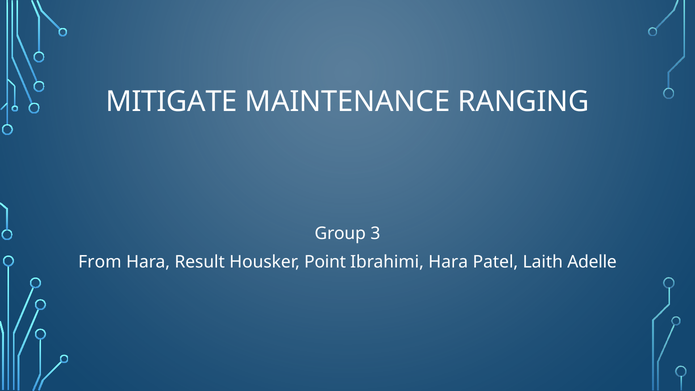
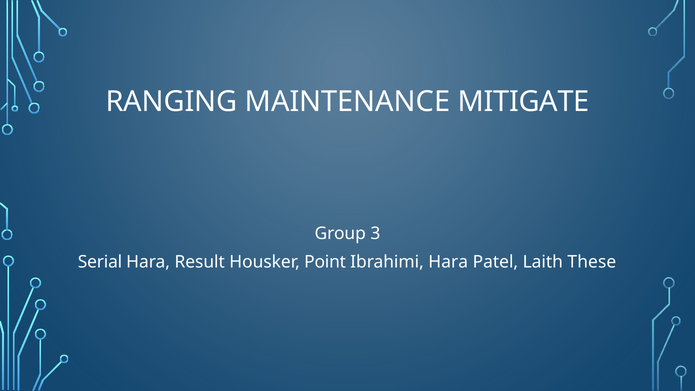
MITIGATE: MITIGATE -> RANGING
RANGING: RANGING -> MITIGATE
From: From -> Serial
Adelle: Adelle -> These
